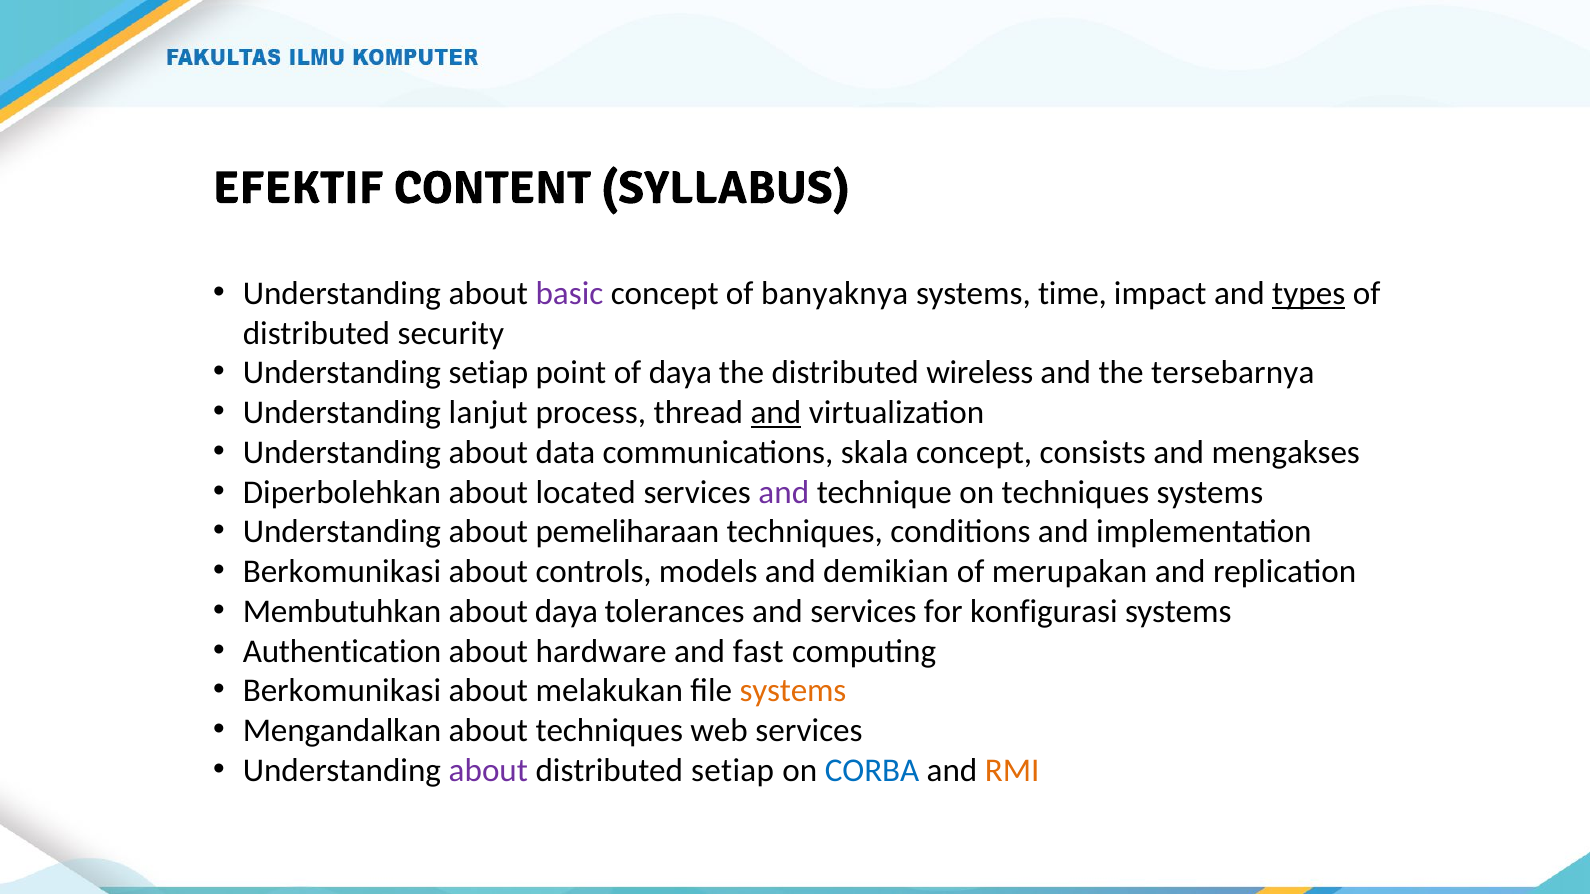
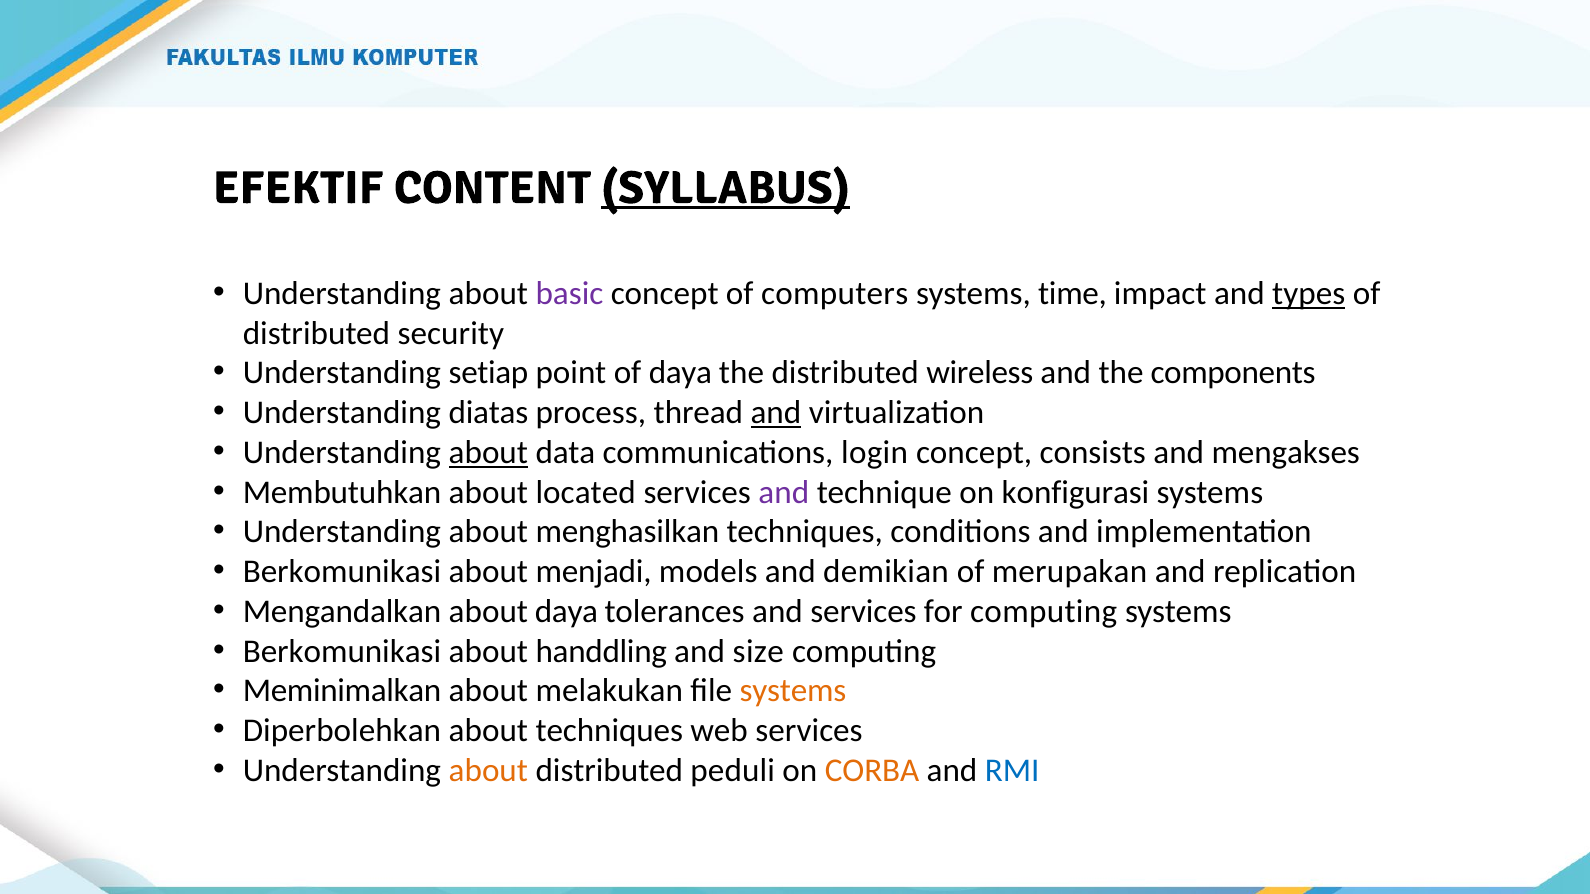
SYLLABUS underline: none -> present
banyaknya: banyaknya -> computers
tersebarnya: tersebarnya -> components
lanjut: lanjut -> diatas
about at (488, 453) underline: none -> present
skala: skala -> login
Diperbolehkan: Diperbolehkan -> Membutuhkan
on techniques: techniques -> konfigurasi
pemeliharaan: pemeliharaan -> menghasilkan
controls: controls -> menjadi
Membutuhkan: Membutuhkan -> Mengandalkan
for konfigurasi: konfigurasi -> computing
Authentication at (342, 651): Authentication -> Berkomunikasi
hardware: hardware -> handdling
fast: fast -> size
Berkomunikasi at (342, 691): Berkomunikasi -> Meminimalkan
Mengandalkan: Mengandalkan -> Diperbolehkan
about at (488, 771) colour: purple -> orange
distributed setiap: setiap -> peduli
CORBA colour: blue -> orange
RMI colour: orange -> blue
